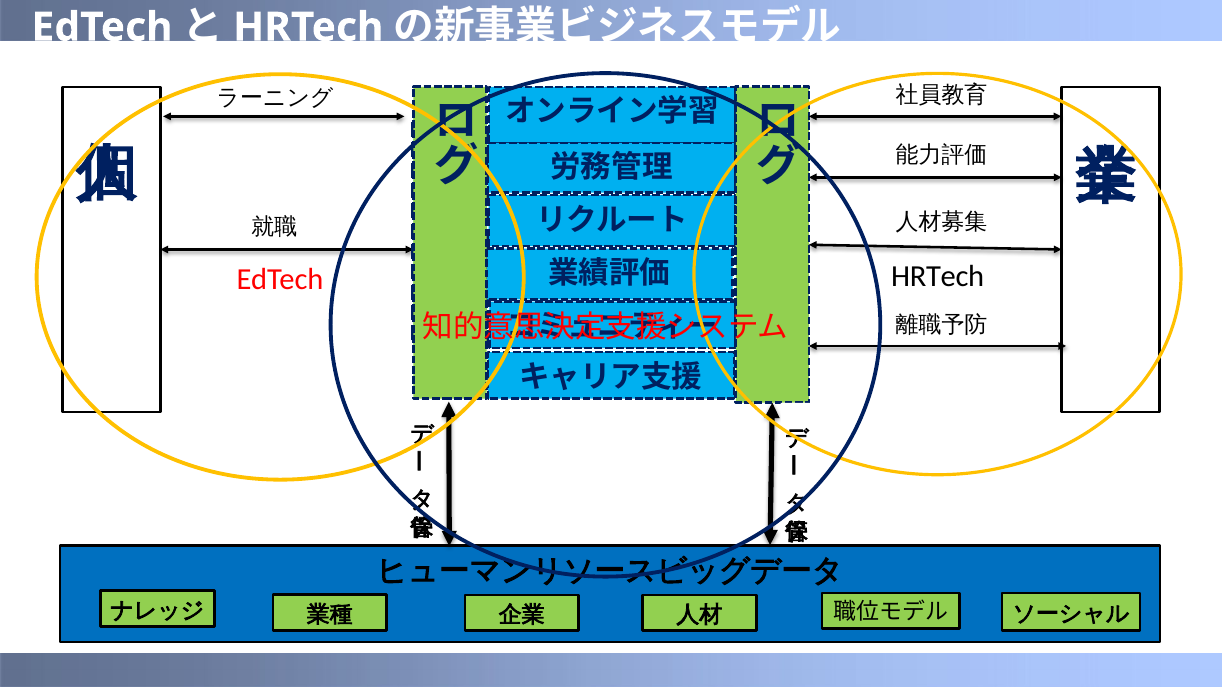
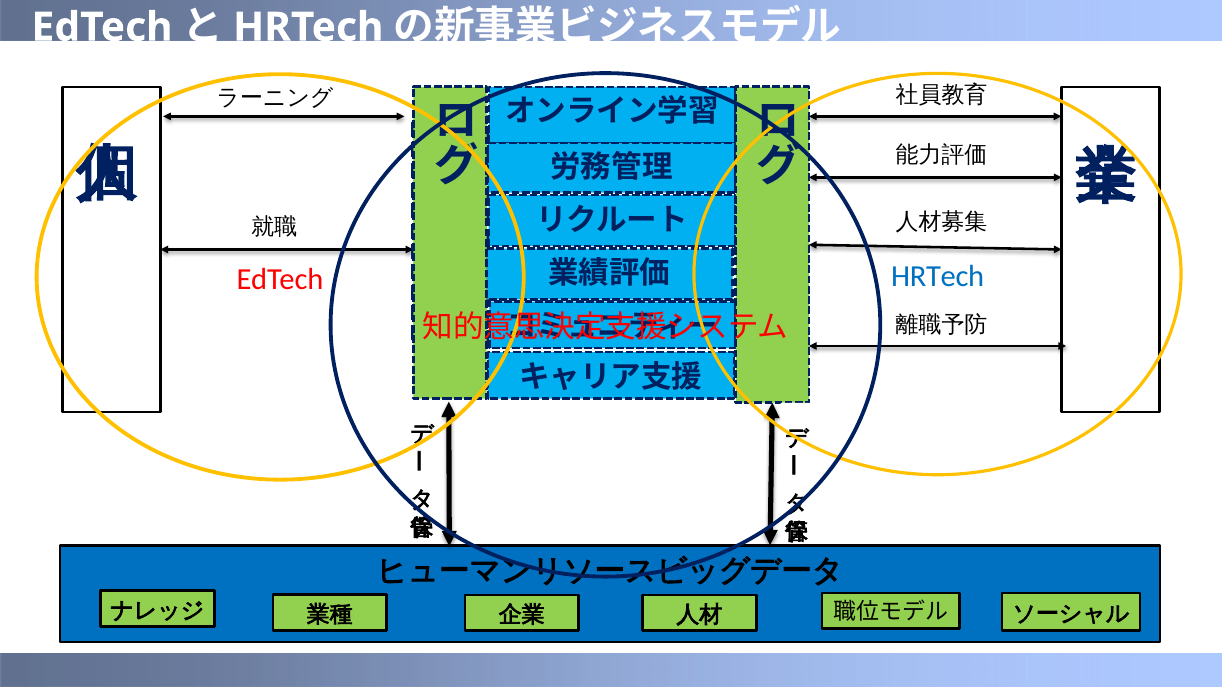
HRTech at (938, 276) colour: black -> blue
